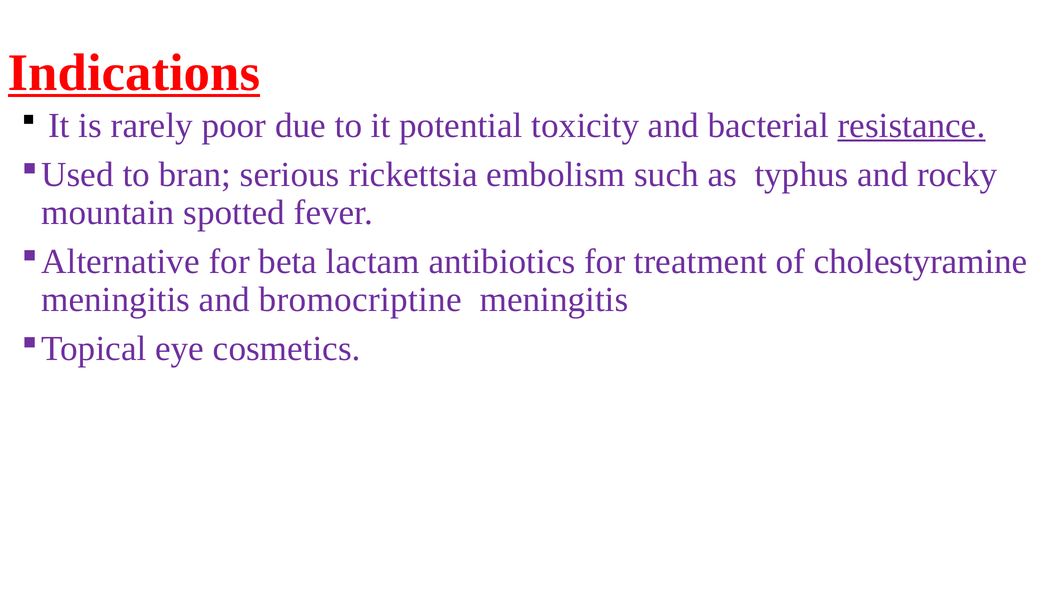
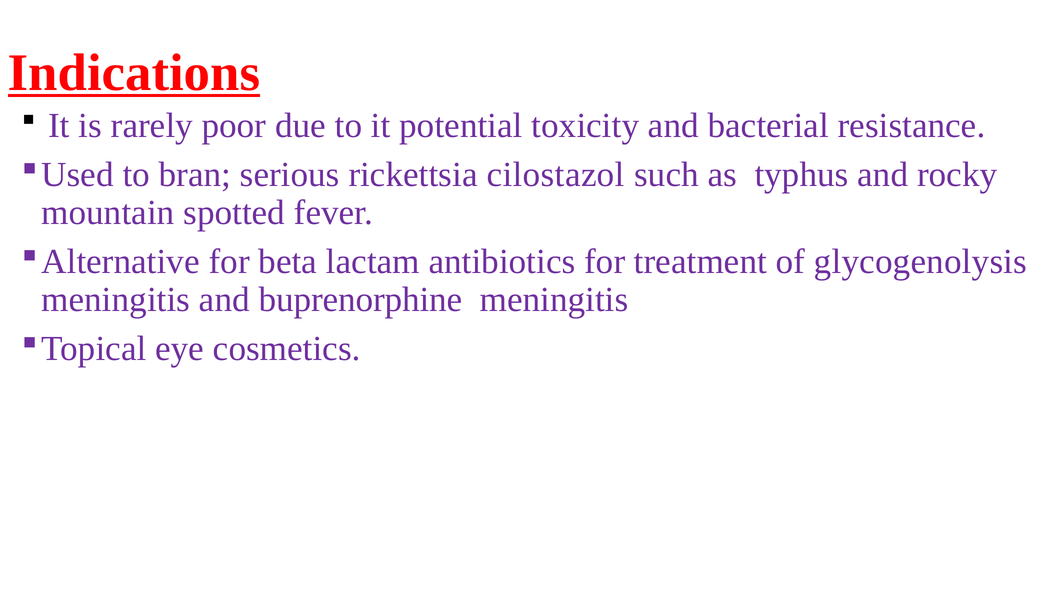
resistance underline: present -> none
embolism: embolism -> cilostazol
cholestyramine: cholestyramine -> glycogenolysis
bromocriptine: bromocriptine -> buprenorphine
